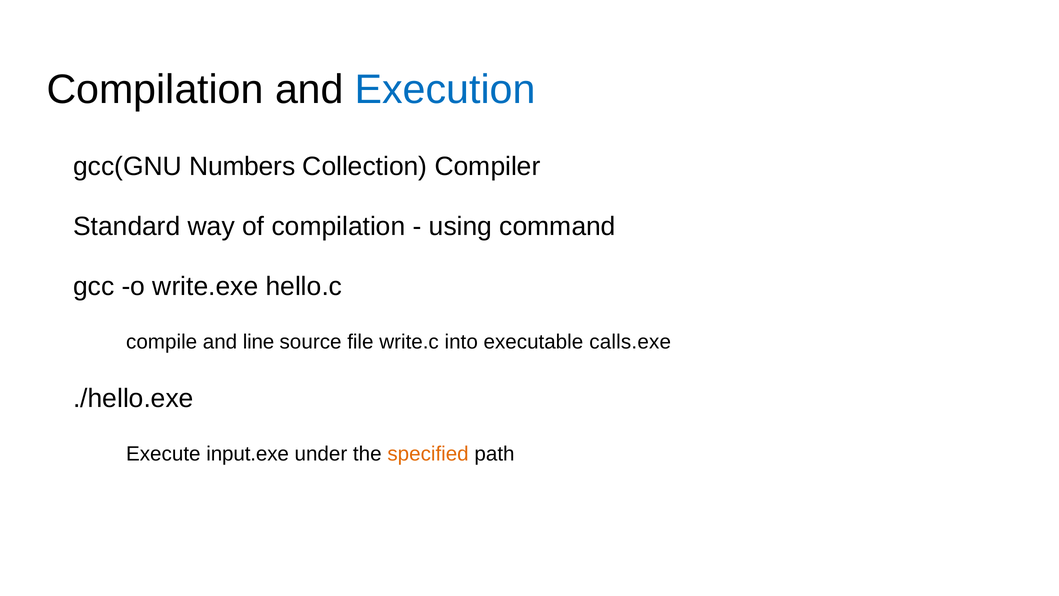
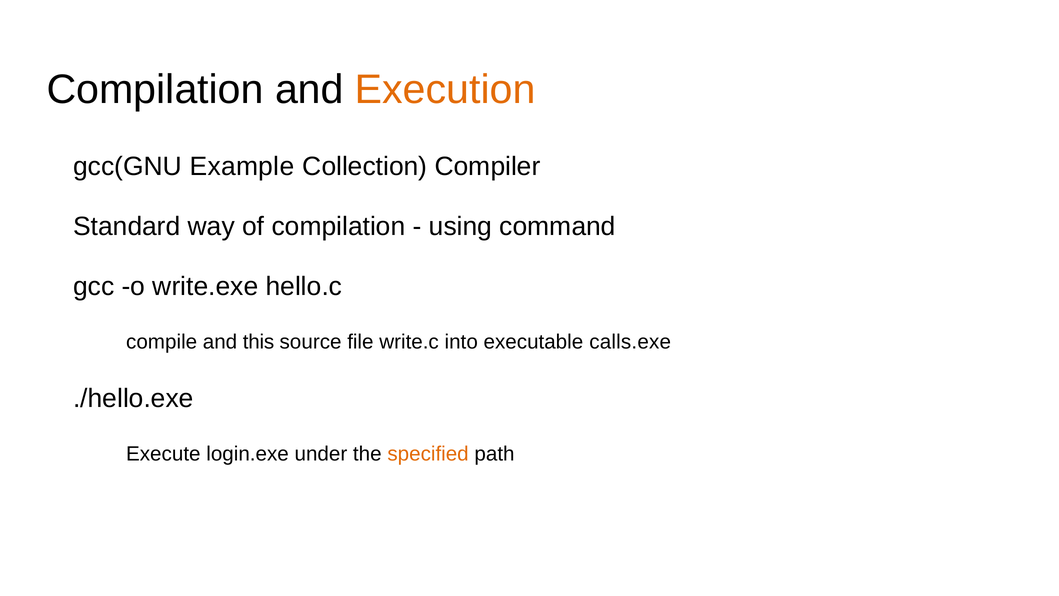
Execution colour: blue -> orange
Numbers: Numbers -> Example
line: line -> this
input.exe: input.exe -> login.exe
